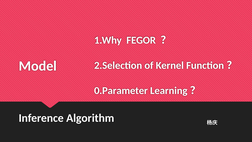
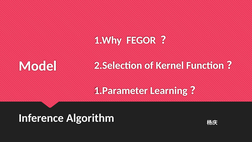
0.Parameter: 0.Parameter -> 1.Parameter
